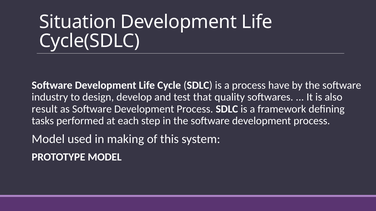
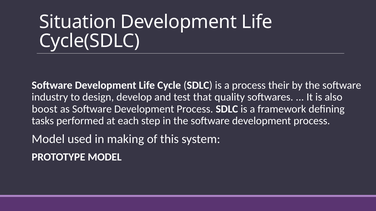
have: have -> their
result: result -> boost
